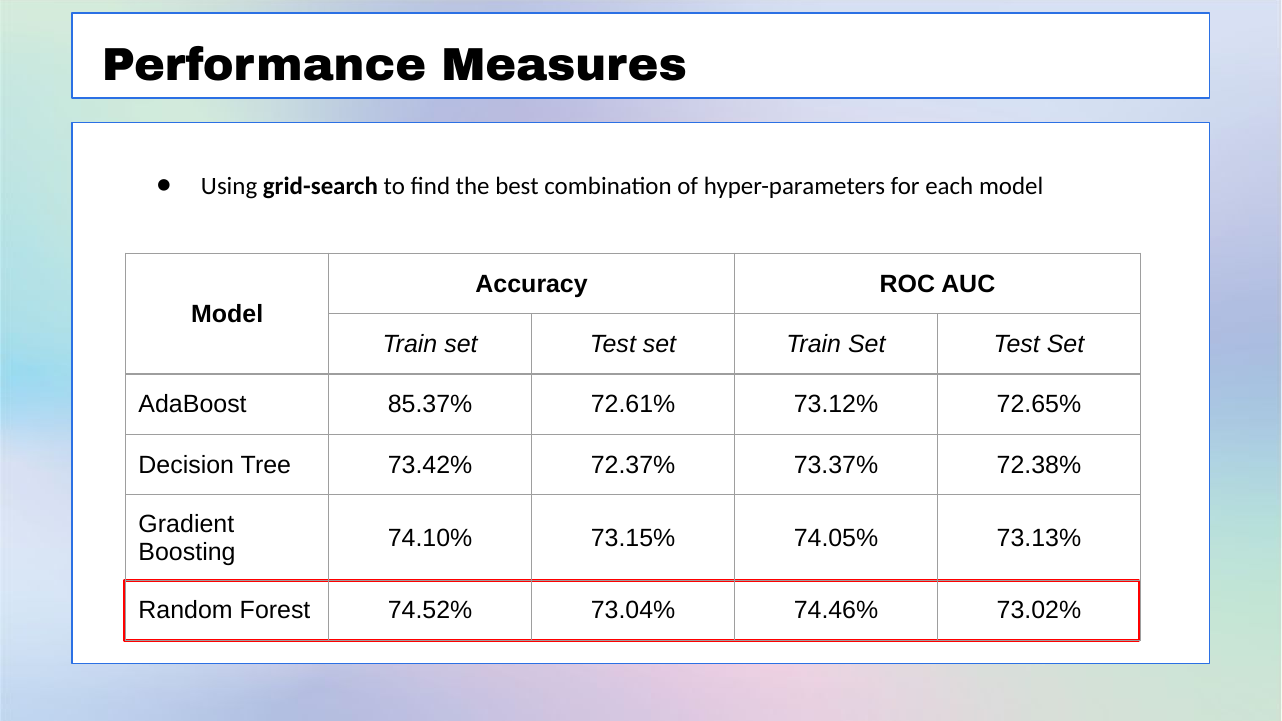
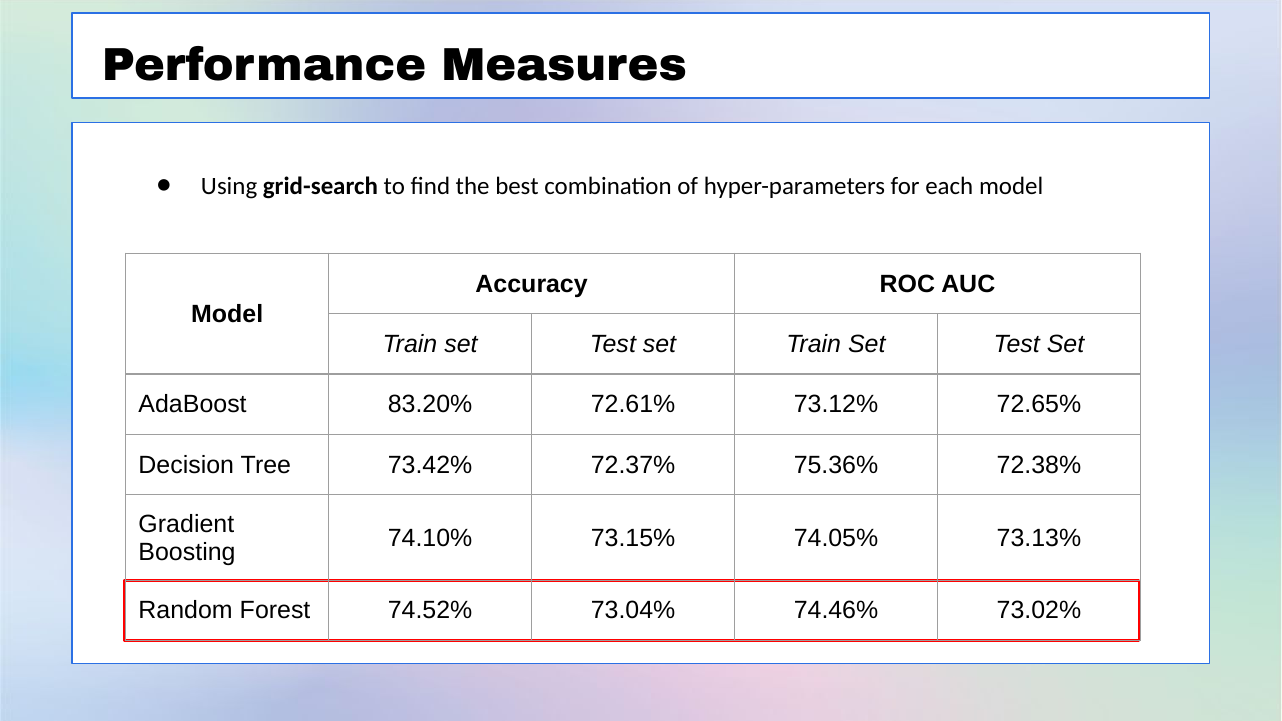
85.37%: 85.37% -> 83.20%
73.37%: 73.37% -> 75.36%
